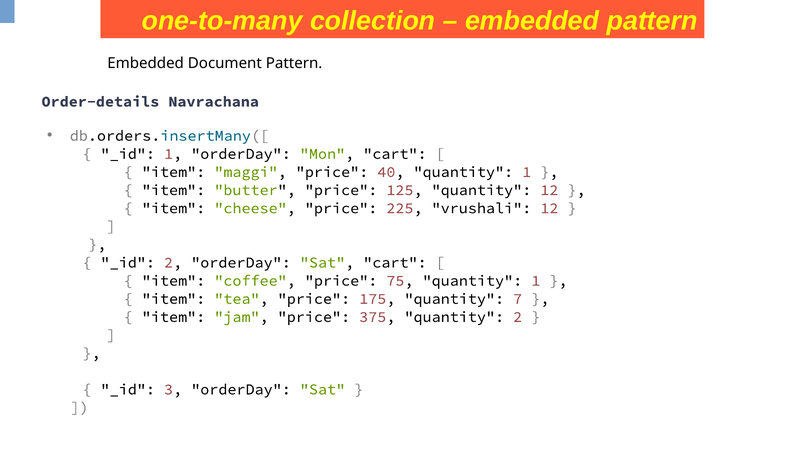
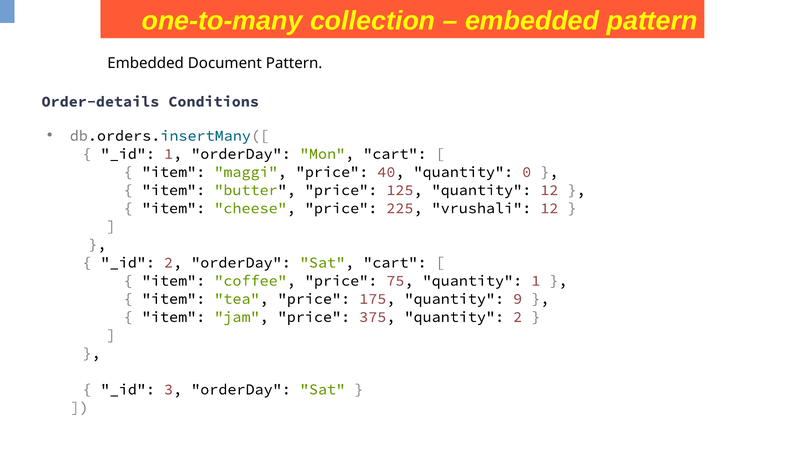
Navrachana: Navrachana -> Conditions
40 quantity 1: 1 -> 0
7: 7 -> 9
